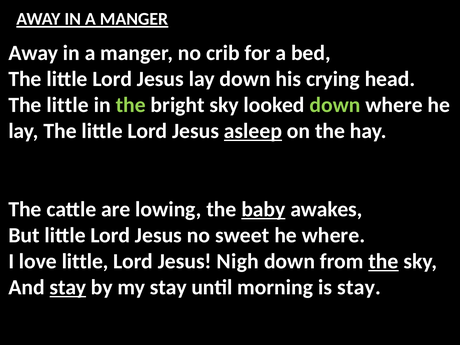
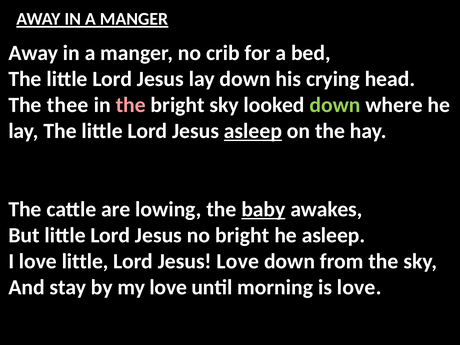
little at (68, 105): little -> thee
the at (131, 105) colour: light green -> pink
no sweet: sweet -> bright
he where: where -> asleep
Jesus Nigh: Nigh -> Love
the at (383, 261) underline: present -> none
stay at (68, 287) underline: present -> none
my stay: stay -> love
is stay: stay -> love
